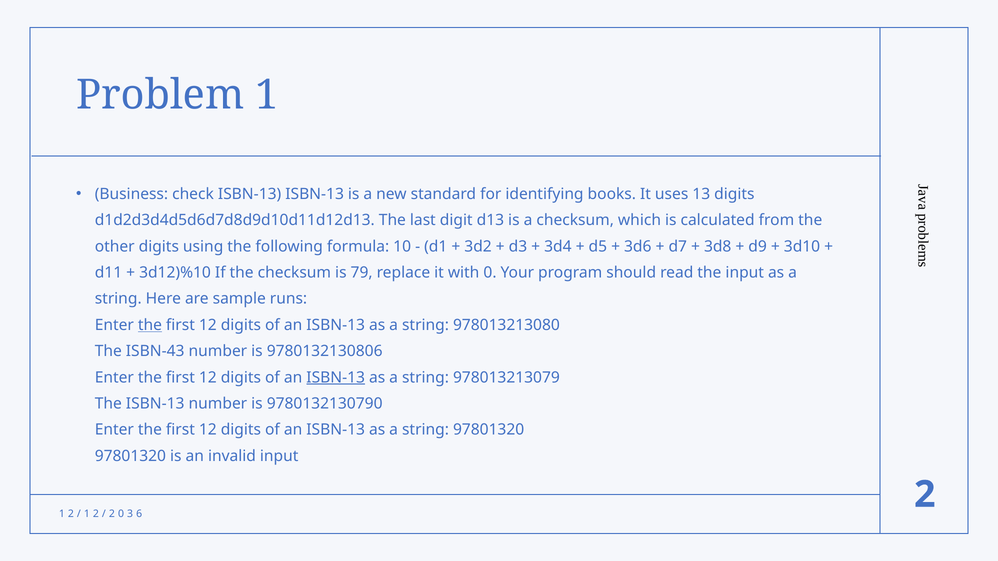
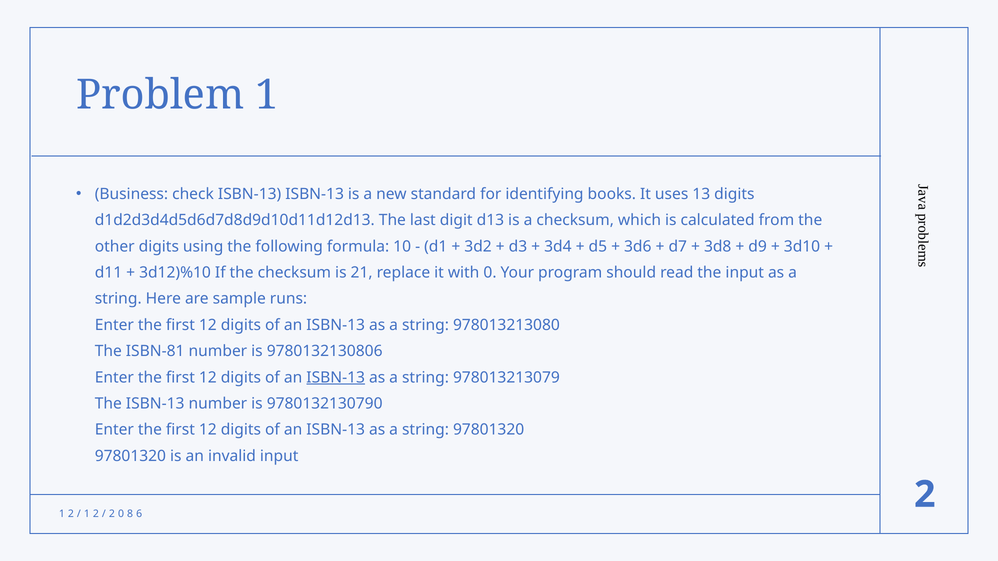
79: 79 -> 21
the at (150, 325) underline: present -> none
ISBN-43: ISBN-43 -> ISBN-81
3: 3 -> 8
